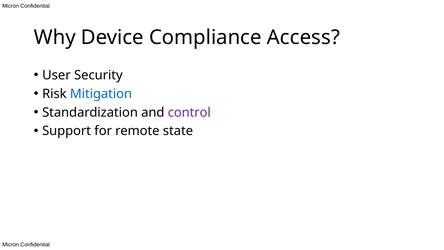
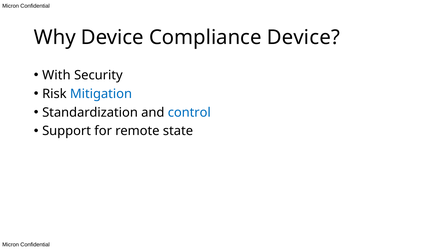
Compliance Access: Access -> Device
User: User -> With
control colour: purple -> blue
